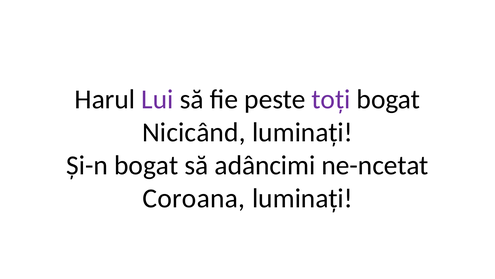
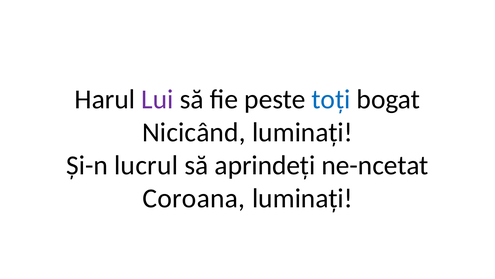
toți colour: purple -> blue
Și-n bogat: bogat -> lucrul
adâncimi: adâncimi -> aprindeți
